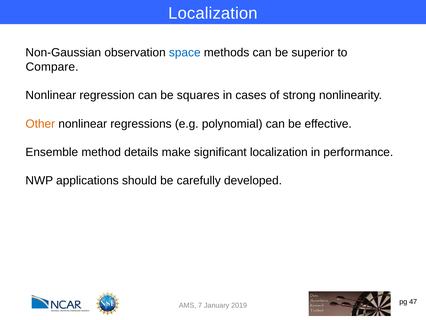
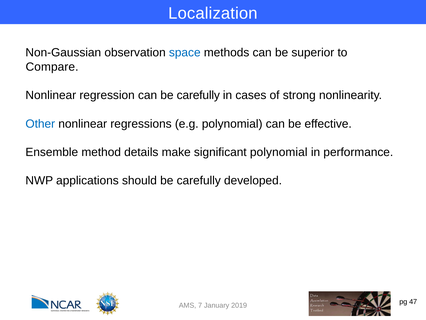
can be squares: squares -> carefully
Other colour: orange -> blue
significant localization: localization -> polynomial
